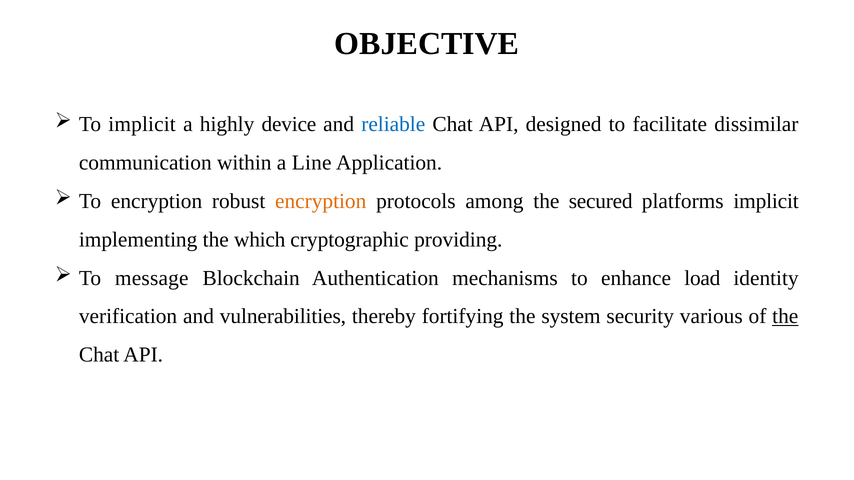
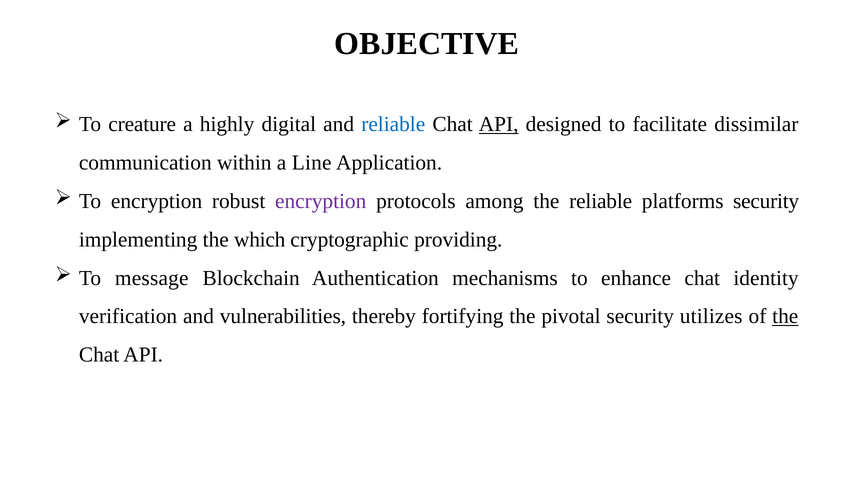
To implicit: implicit -> creature
device: device -> digital
API at (499, 125) underline: none -> present
encryption at (321, 201) colour: orange -> purple
the secured: secured -> reliable
platforms implicit: implicit -> security
enhance load: load -> chat
system: system -> pivotal
various: various -> utilizes
